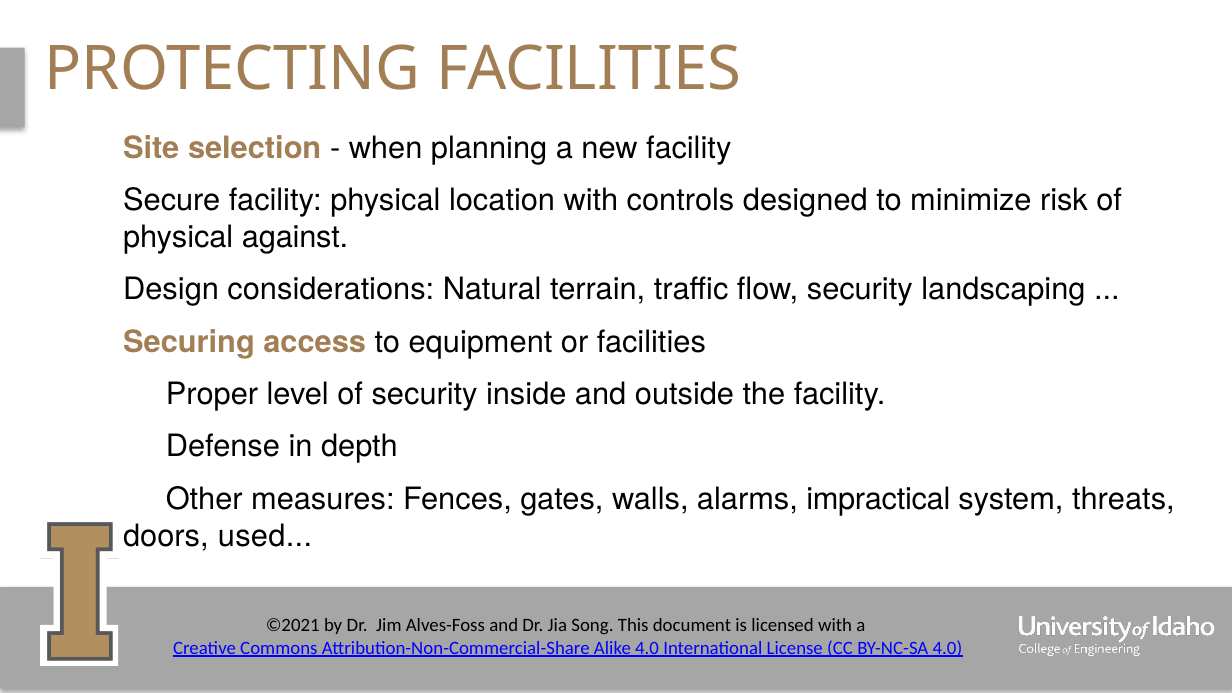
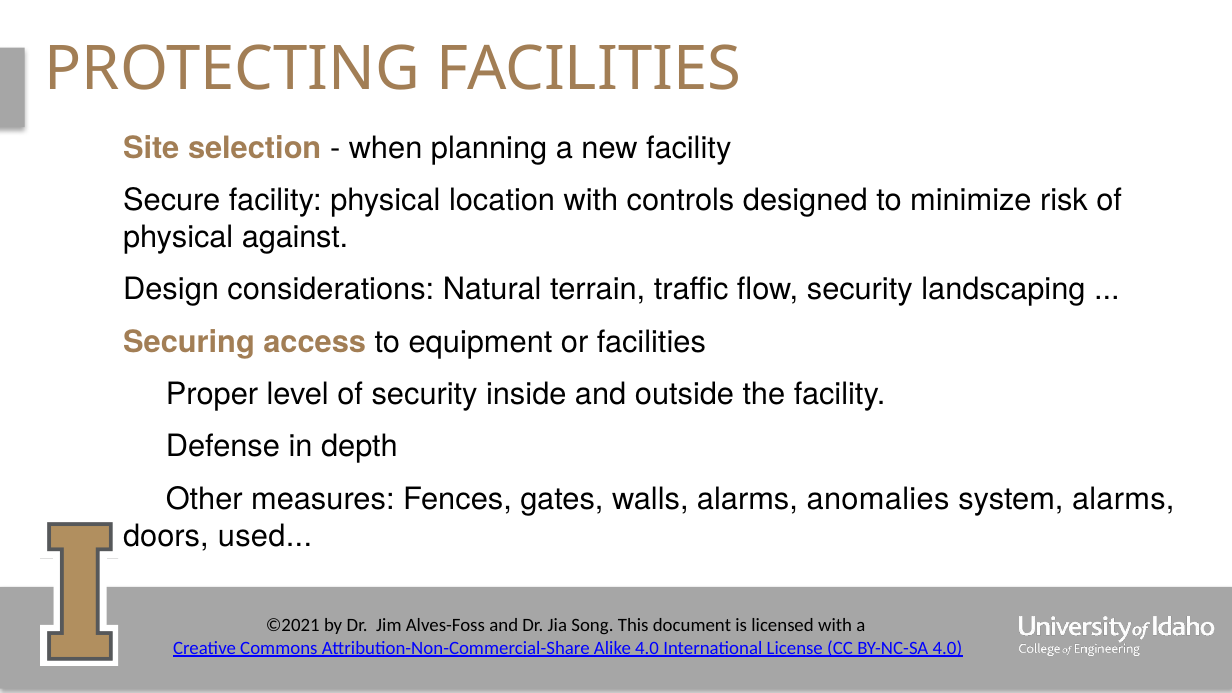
impractical: impractical -> anomalies
system threats: threats -> alarms
